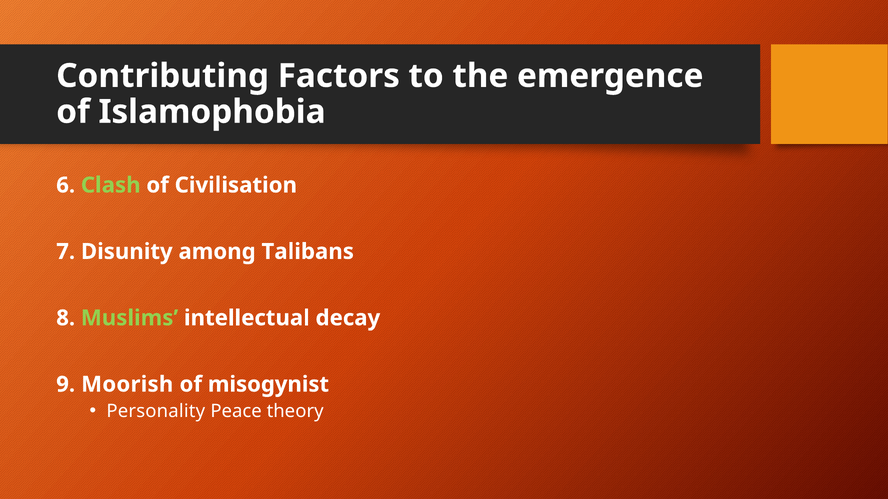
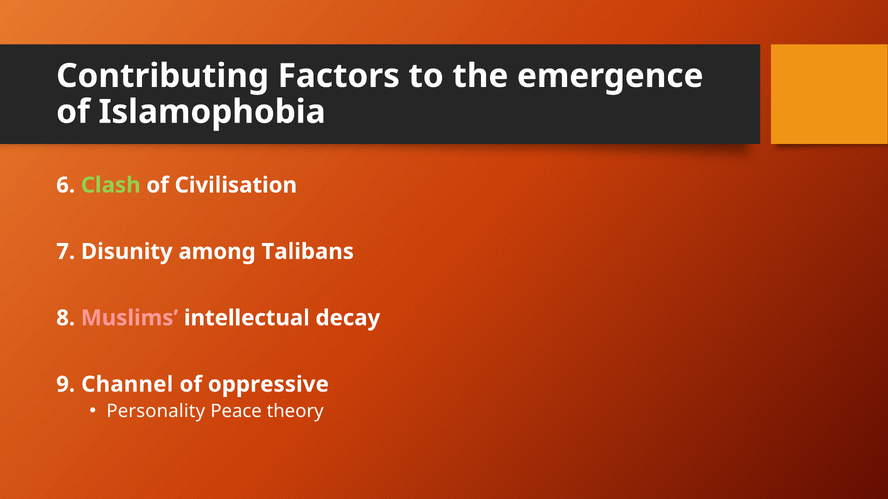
Muslims colour: light green -> pink
Moorish: Moorish -> Channel
misogynist: misogynist -> oppressive
